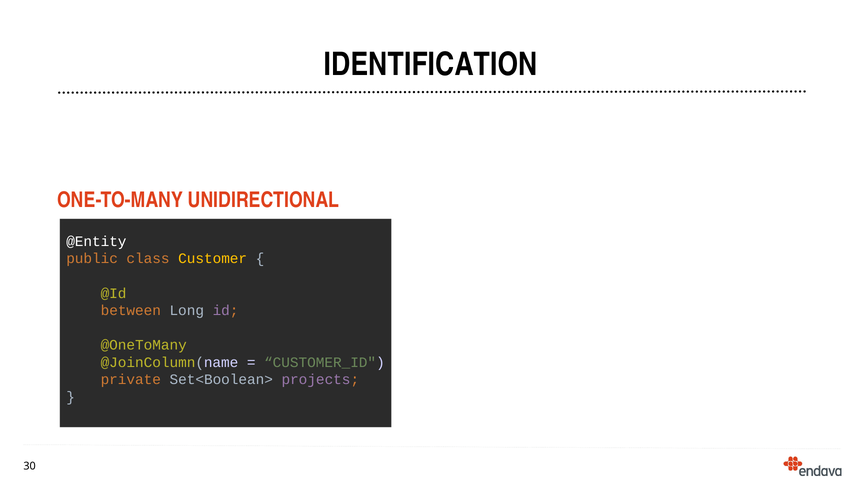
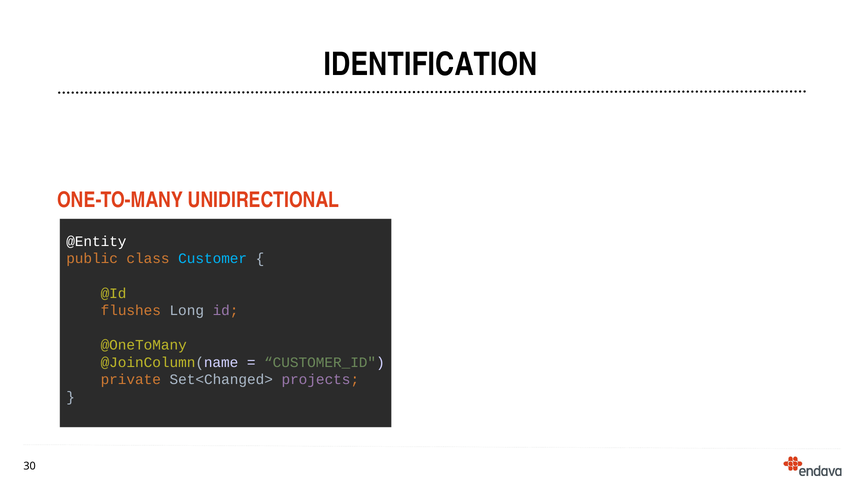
Customer colour: yellow -> light blue
between: between -> flushes
Set<Boolean>: Set<Boolean> -> Set<Changed>
